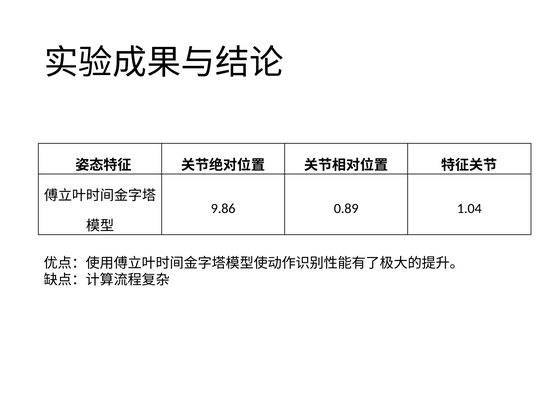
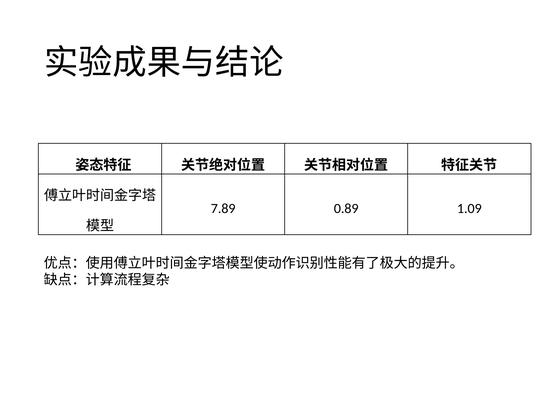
9.86: 9.86 -> 7.89
1.04: 1.04 -> 1.09
